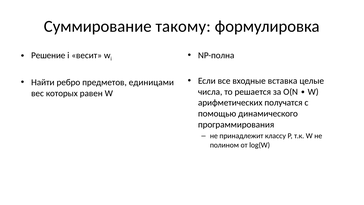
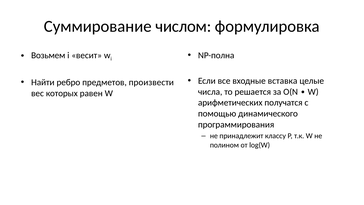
такому: такому -> числом
Решение: Решение -> Возьмем
единицами: единицами -> произвести
